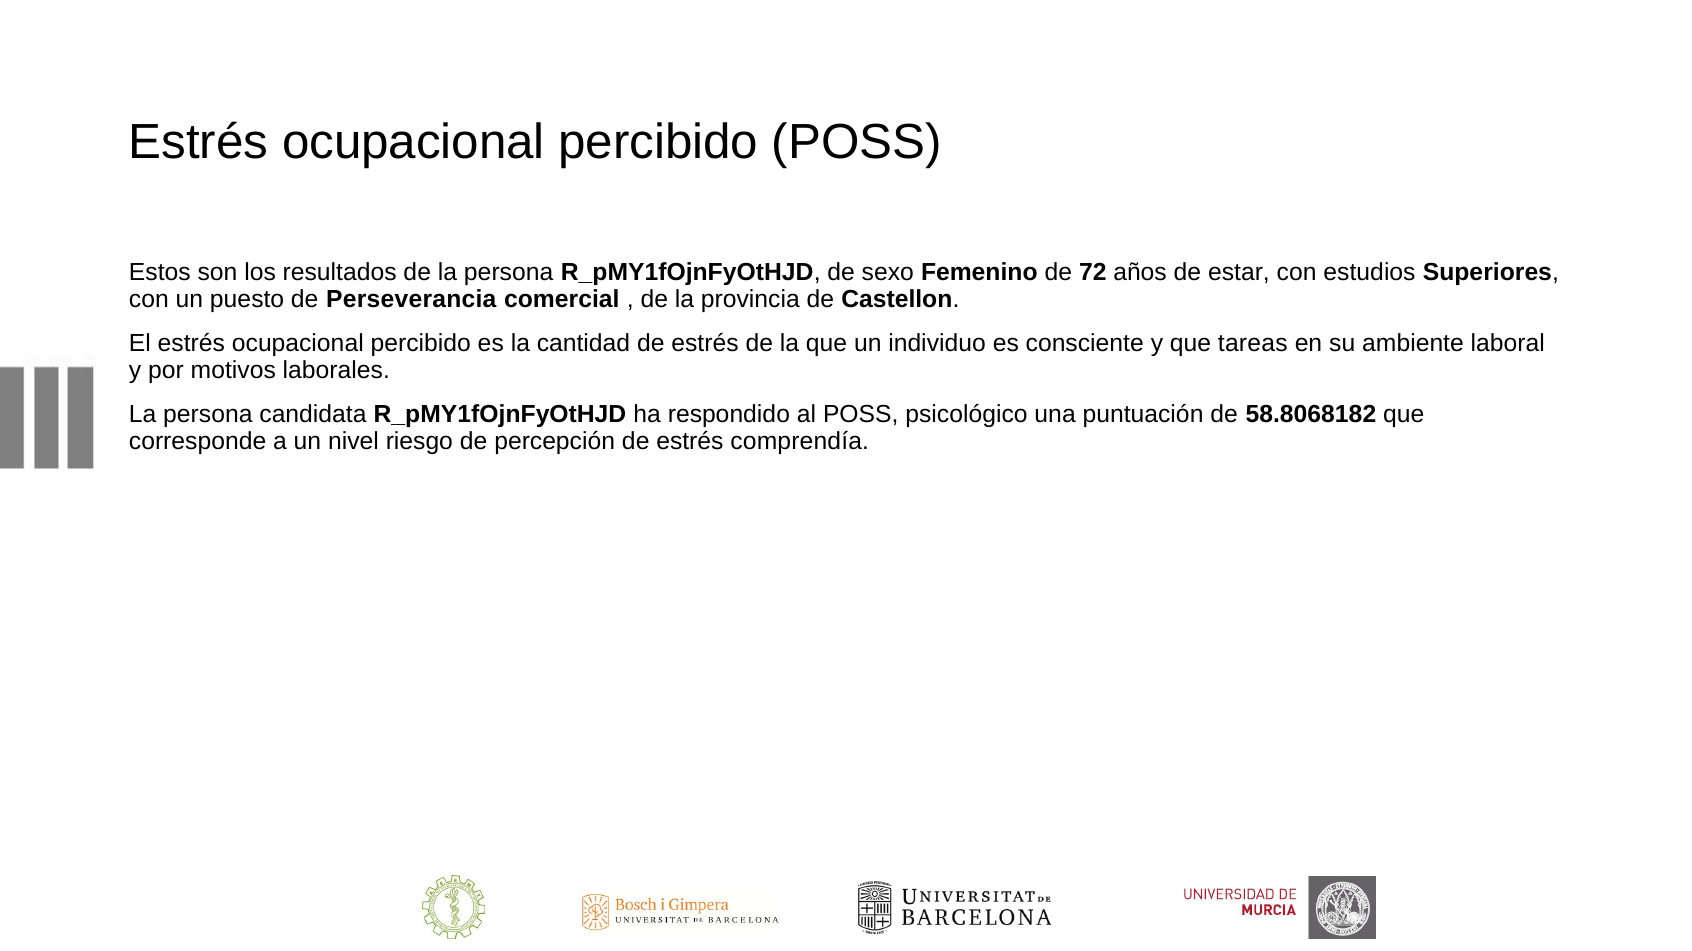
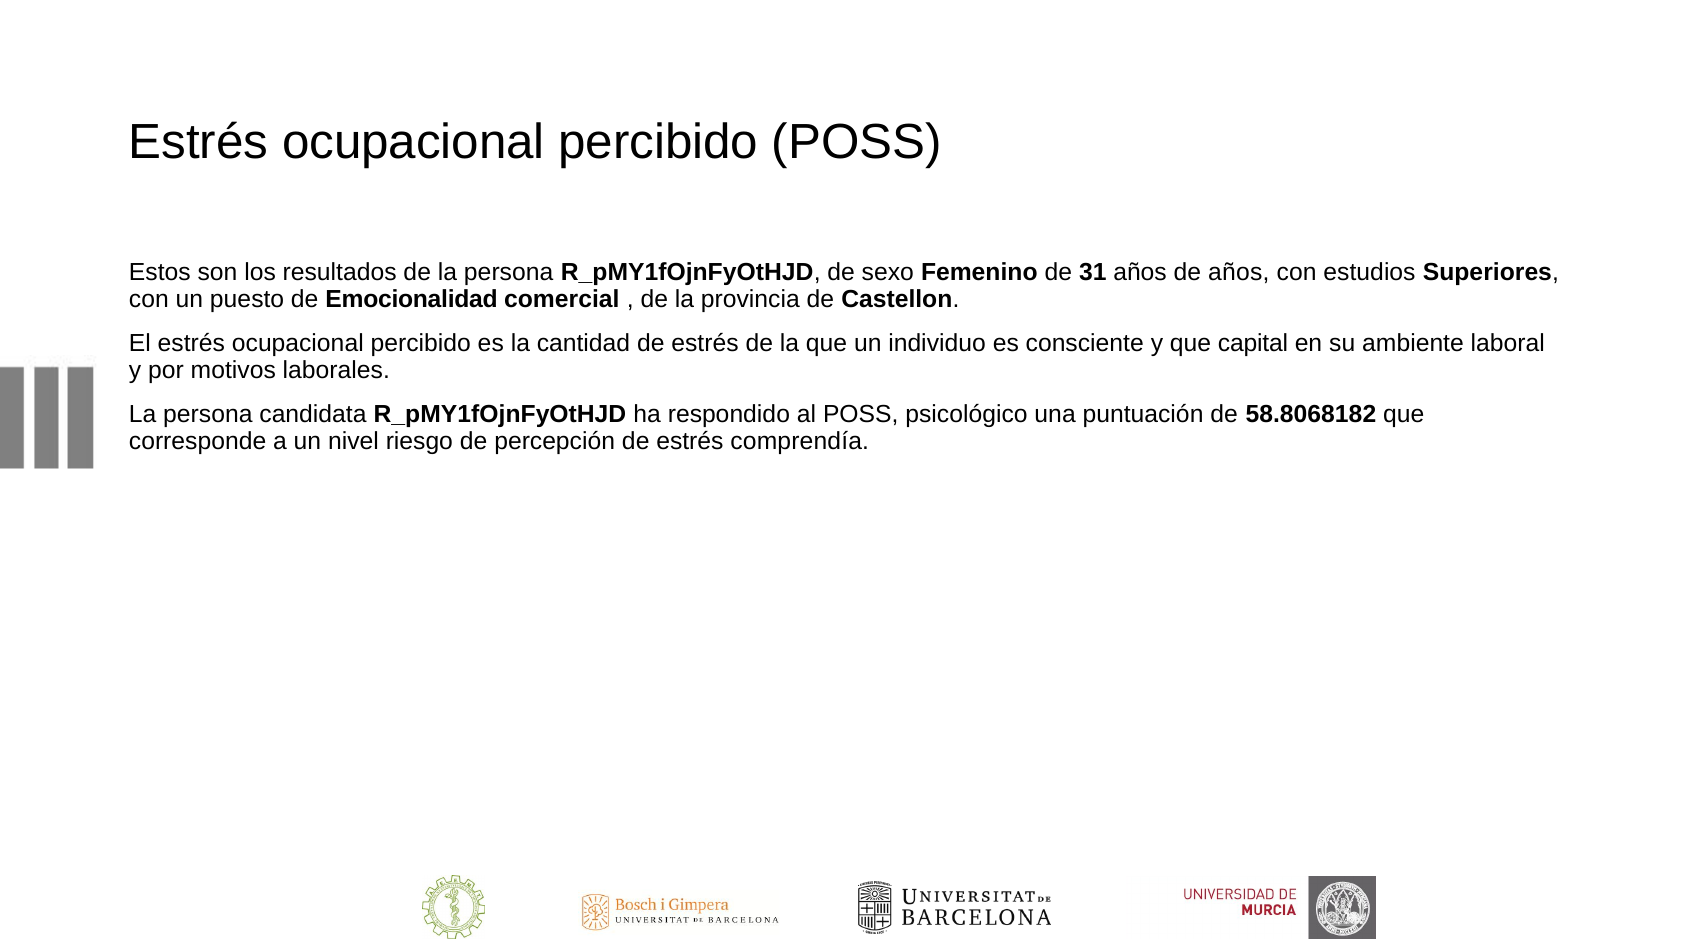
72: 72 -> 31
de estar: estar -> años
Perseverancia: Perseverancia -> Emocionalidad
tareas: tareas -> capital
